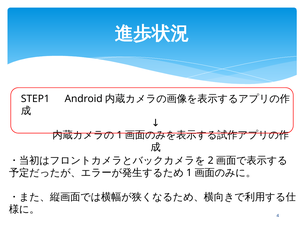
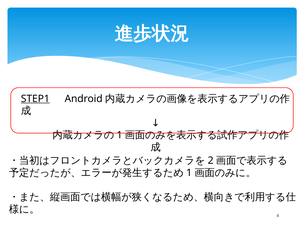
STEP1 underline: none -> present
